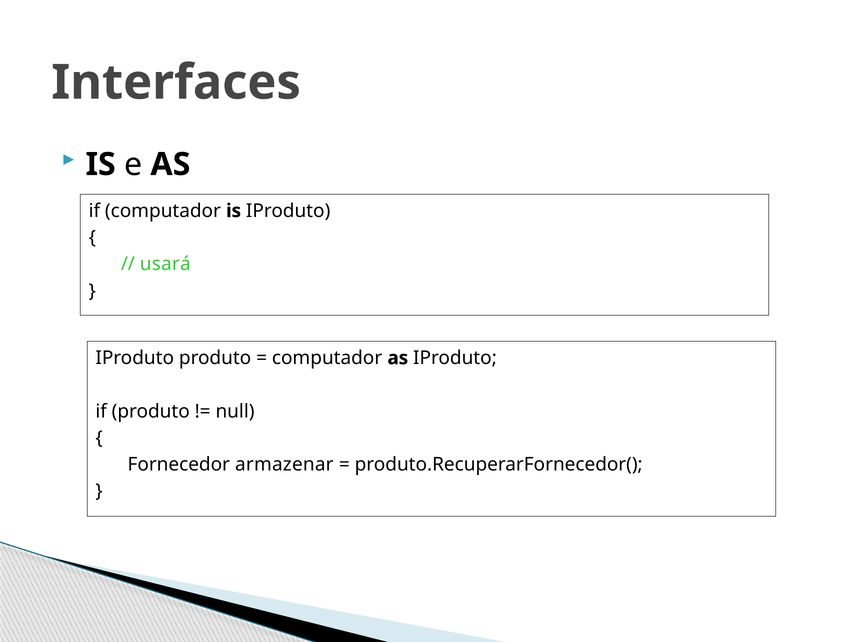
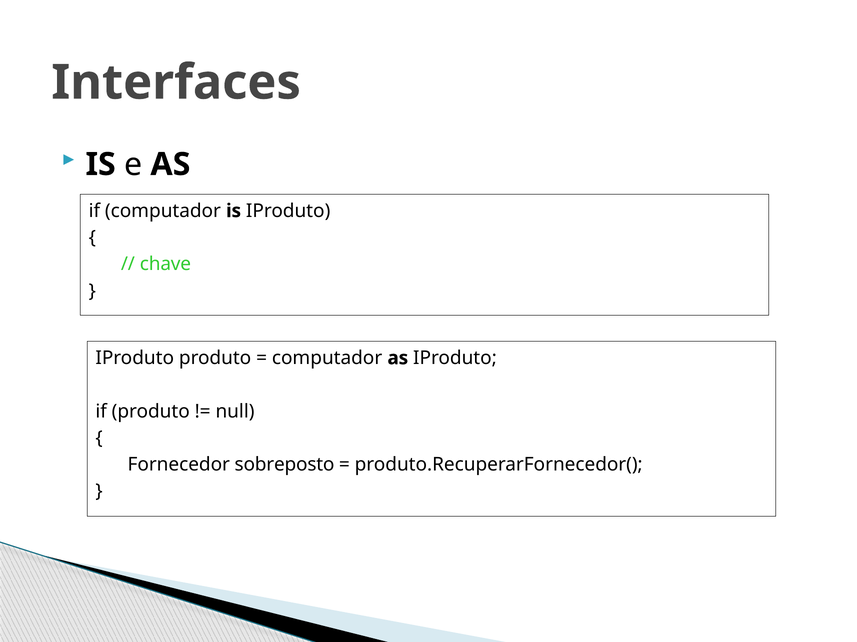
usará: usará -> chave
armazenar: armazenar -> sobreposto
